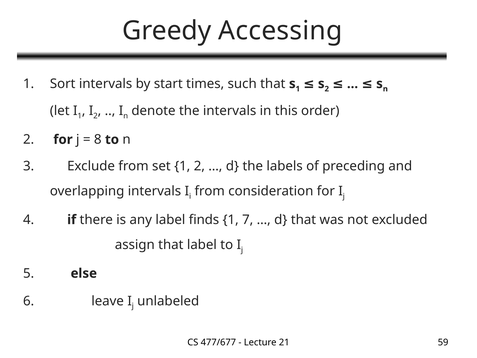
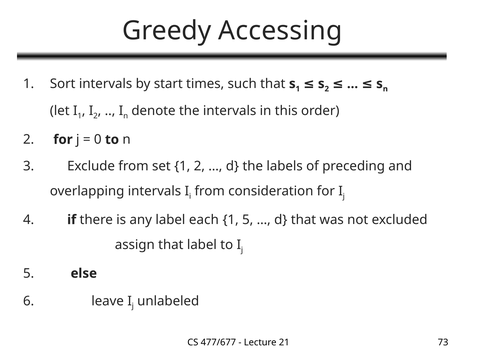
8: 8 -> 0
finds: finds -> each
1 7: 7 -> 5
59: 59 -> 73
